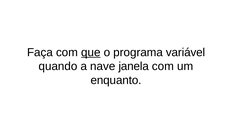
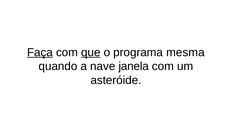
Faça underline: none -> present
variável: variável -> mesma
enquanto: enquanto -> asteróide
